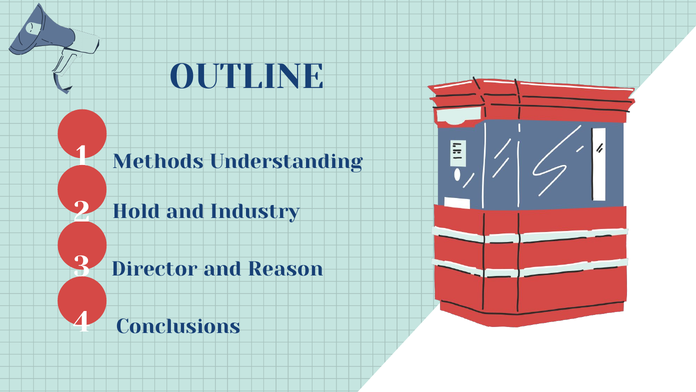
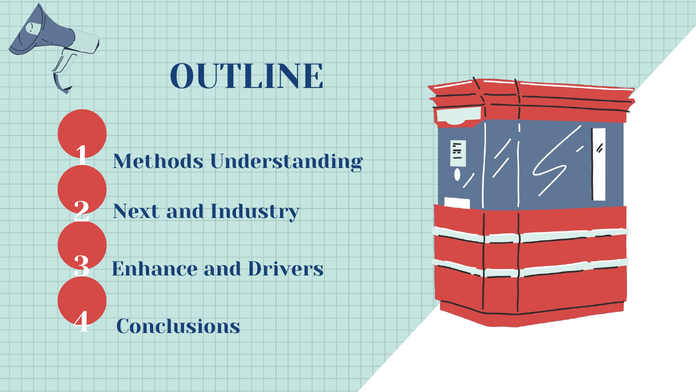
Hold: Hold -> Next
Director: Director -> Enhance
Reason: Reason -> Drivers
